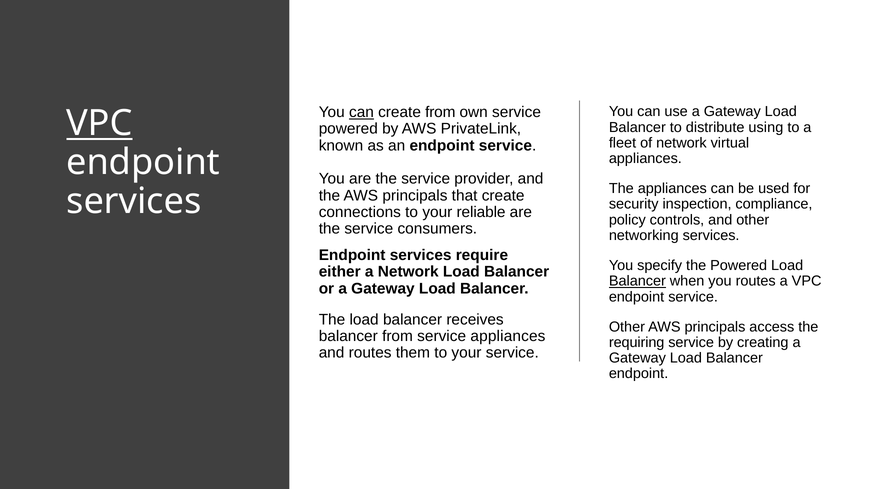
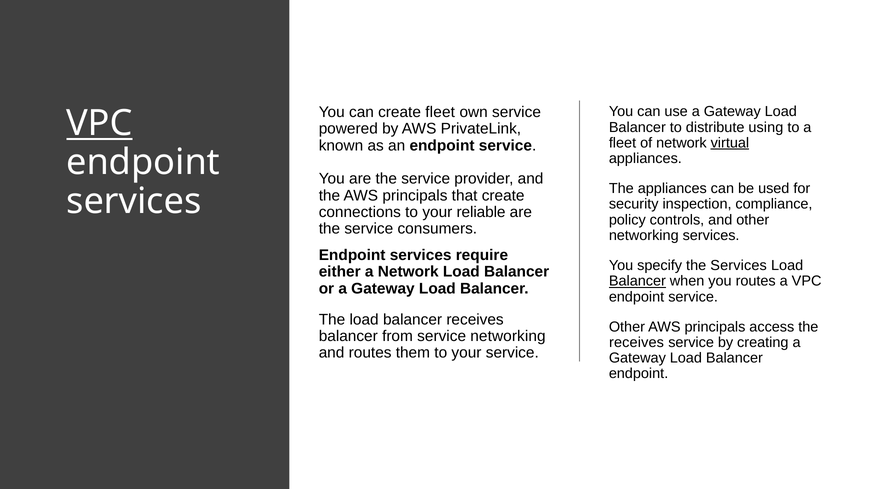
can at (361, 112) underline: present -> none
create from: from -> fleet
virtual underline: none -> present
the Powered: Powered -> Services
service appliances: appliances -> networking
requiring at (637, 342): requiring -> receives
